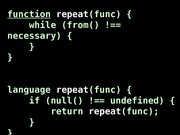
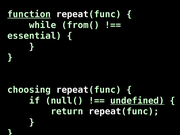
necessary: necessary -> essential
language: language -> choosing
undefined underline: none -> present
